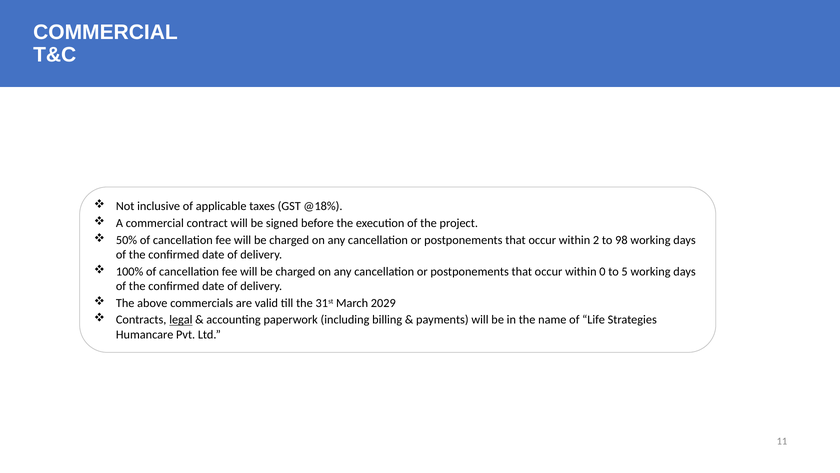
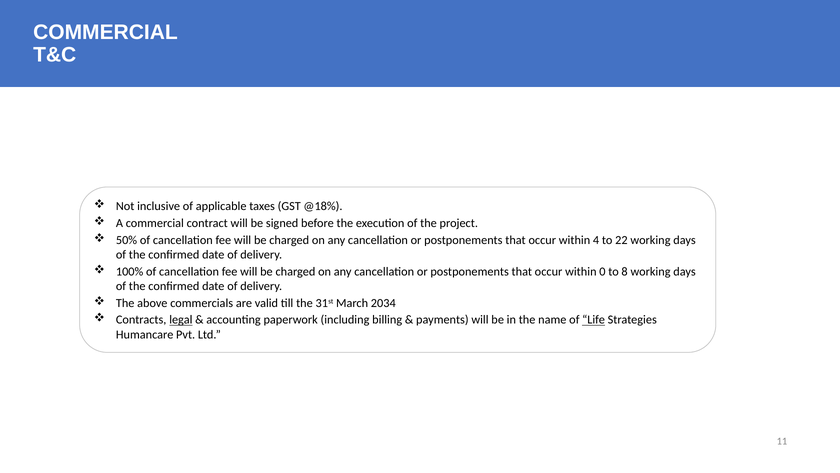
2: 2 -> 4
98: 98 -> 22
5: 5 -> 8
2029: 2029 -> 2034
Life underline: none -> present
